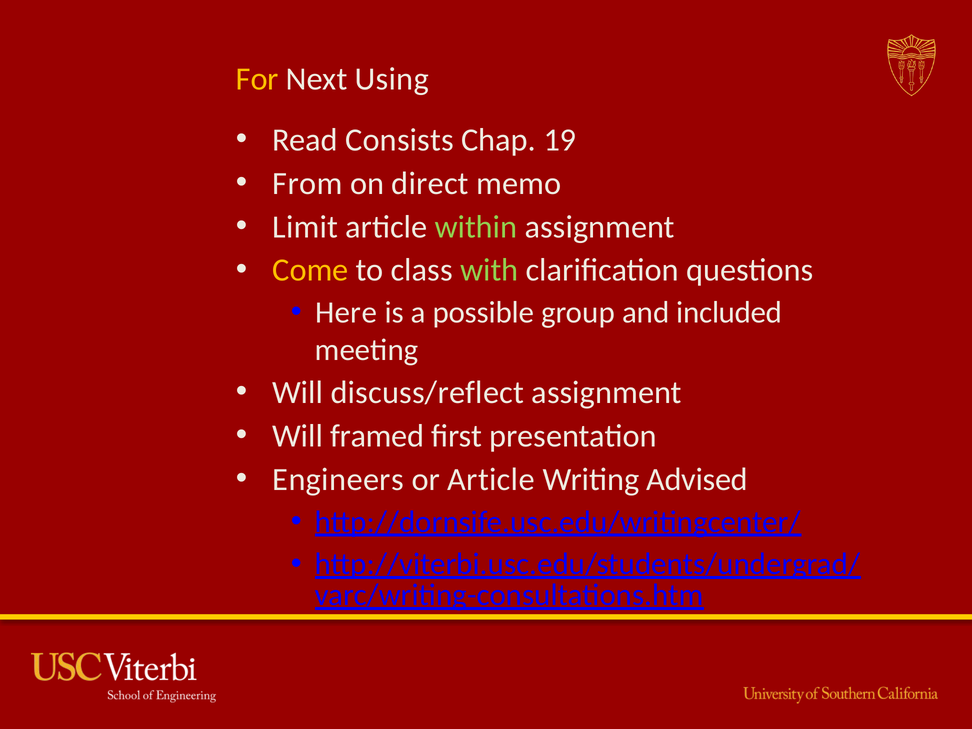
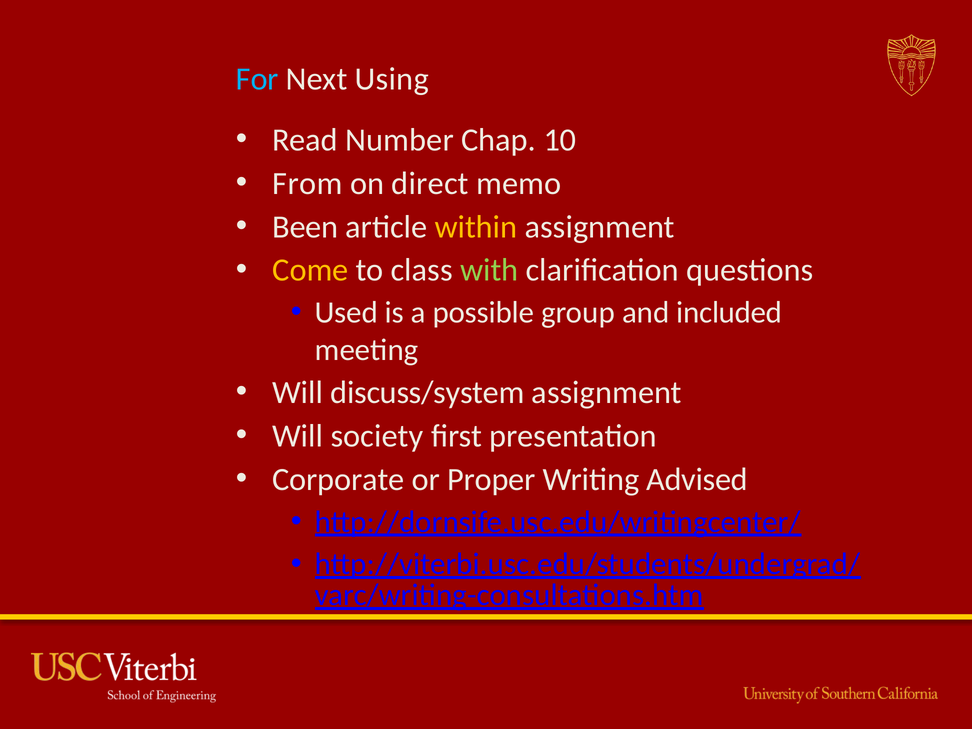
For colour: yellow -> light blue
Consists: Consists -> Number
19: 19 -> 10
Limit: Limit -> Been
within colour: light green -> yellow
Here: Here -> Used
discuss/reflect: discuss/reflect -> discuss/system
framed: framed -> society
Engineers: Engineers -> Corporate
or Article: Article -> Proper
